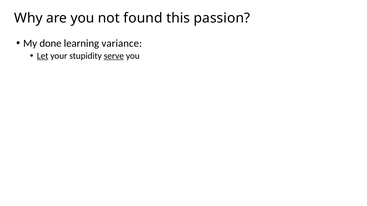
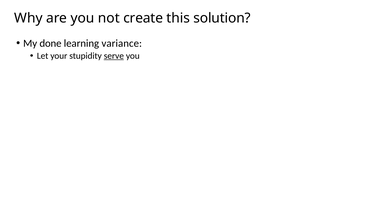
found: found -> create
passion: passion -> solution
Let underline: present -> none
